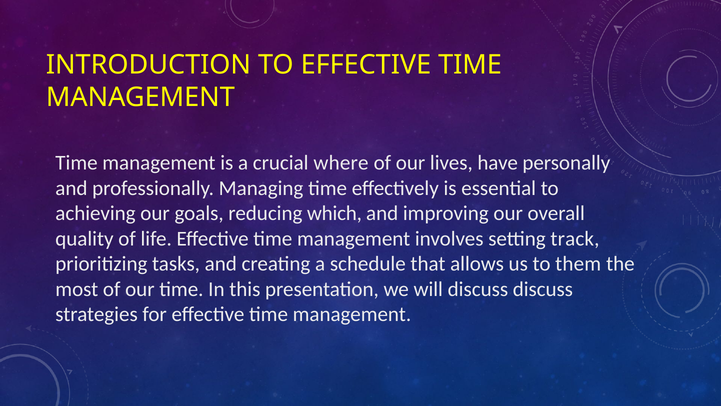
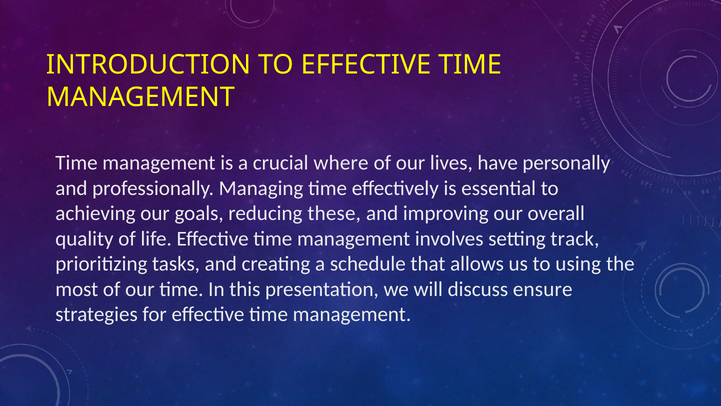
which: which -> these
them: them -> using
discuss discuss: discuss -> ensure
